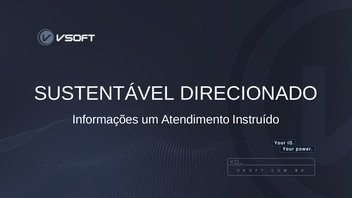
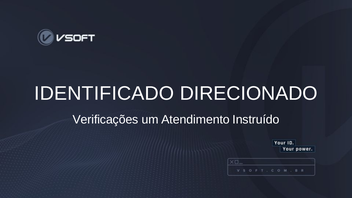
SUSTENTÁVEL: SUSTENTÁVEL -> IDENTIFICADO
Informações: Informações -> Verificações
